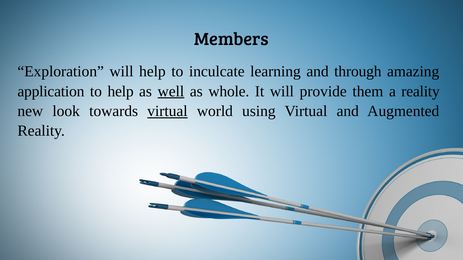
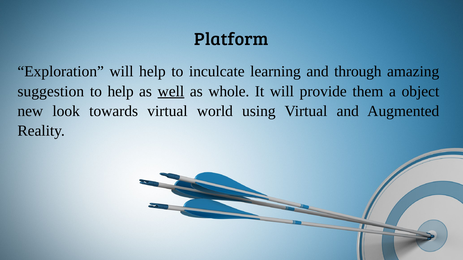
Members: Members -> Platform
application: application -> suggestion
a reality: reality -> object
virtual at (167, 111) underline: present -> none
